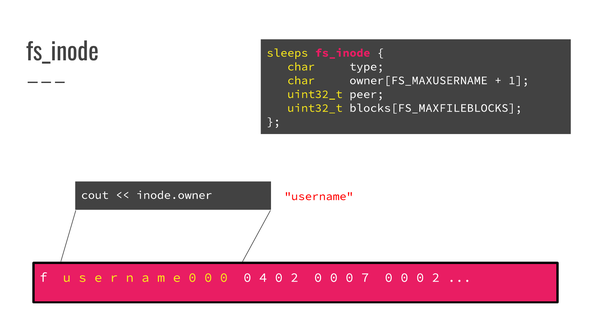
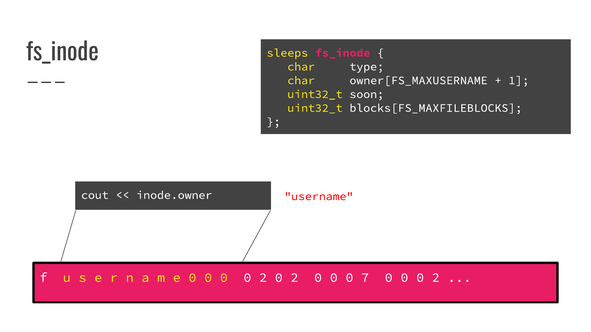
peer: peer -> soon
4 at (263, 278): 4 -> 2
